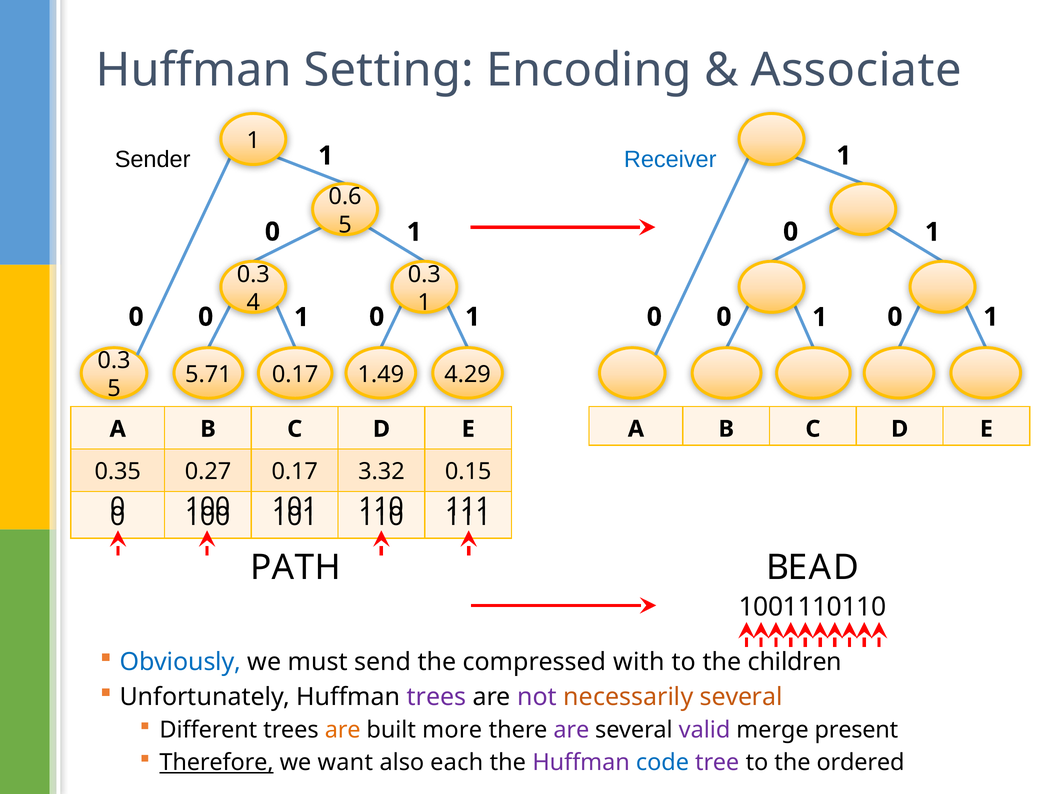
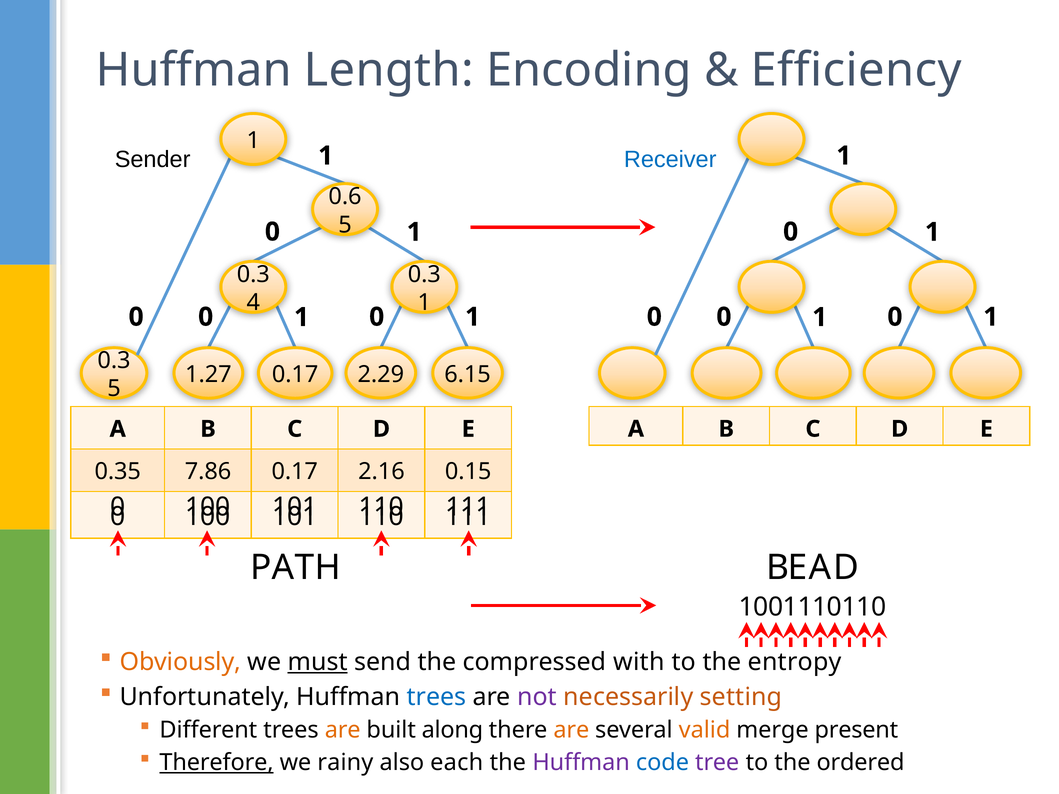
Setting: Setting -> Length
Associate: Associate -> Efficiency
5.71: 5.71 -> 1.27
1.49: 1.49 -> 2.29
4.29: 4.29 -> 6.15
0.27: 0.27 -> 7.86
3.32: 3.32 -> 2.16
Obviously colour: blue -> orange
must underline: none -> present
children: children -> entropy
trees at (436, 697) colour: purple -> blue
necessarily several: several -> setting
more: more -> along
are at (571, 730) colour: purple -> orange
valid colour: purple -> orange
want: want -> rainy
